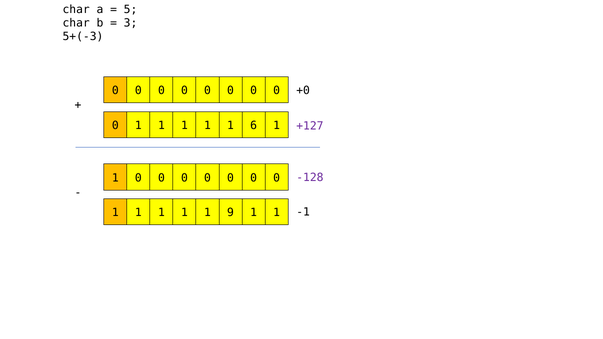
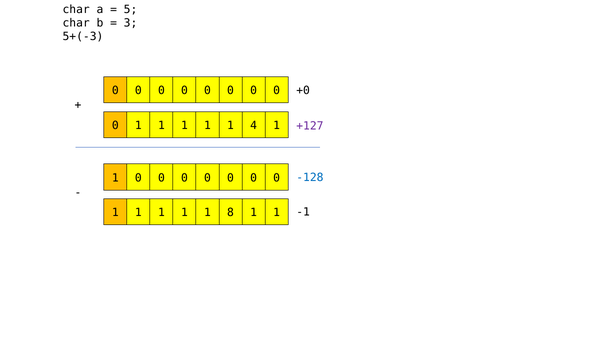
6: 6 -> 4
-128 colour: purple -> blue
9: 9 -> 8
